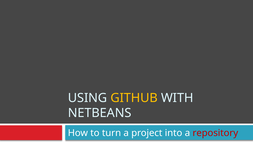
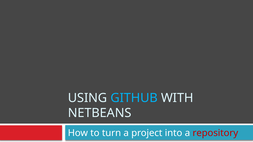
GITHUB colour: yellow -> light blue
